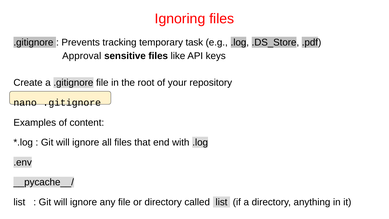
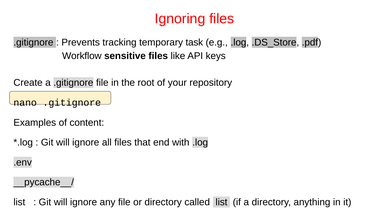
Approval: Approval -> Workflow
